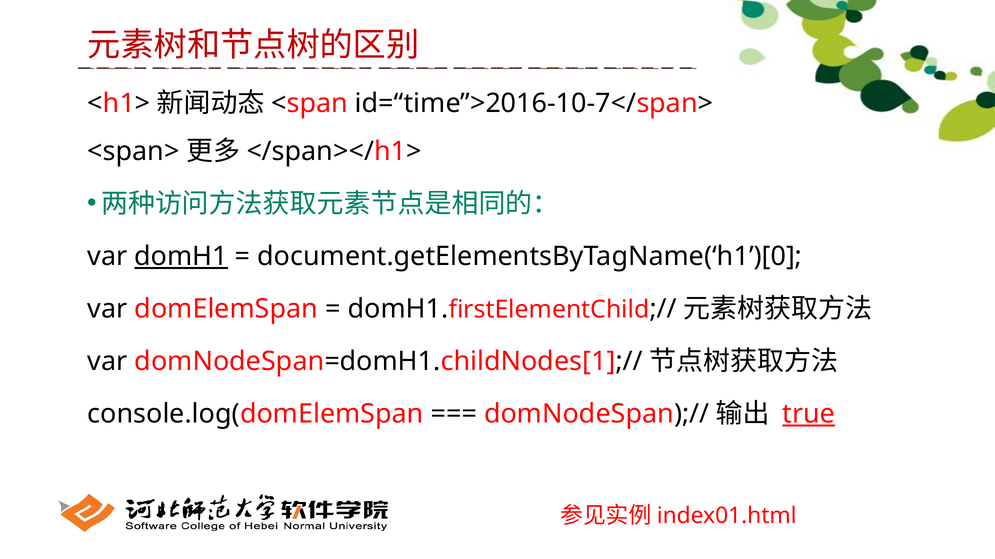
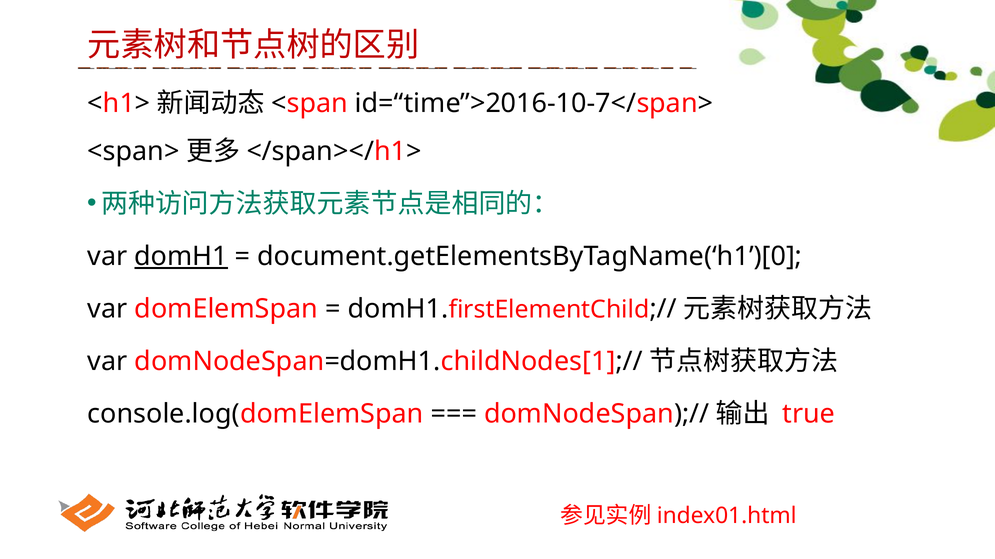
true underline: present -> none
